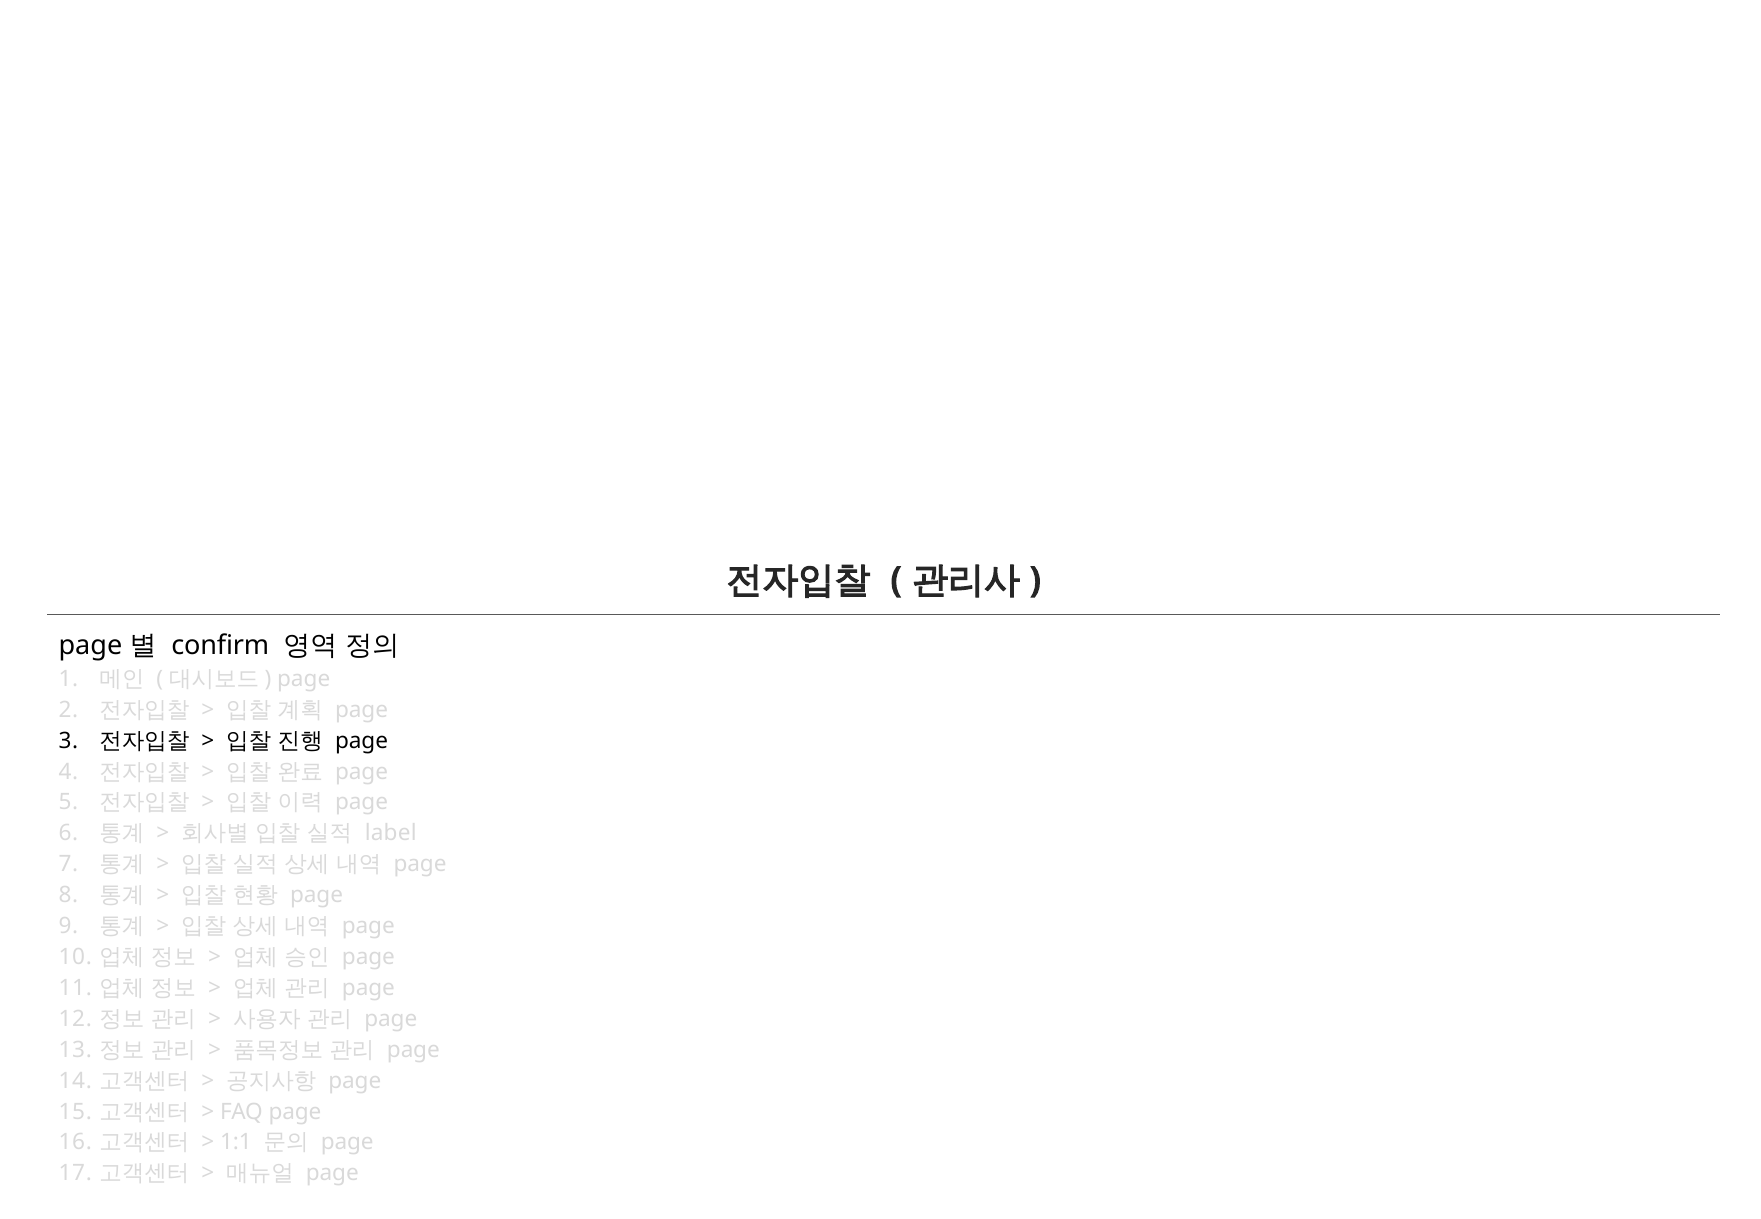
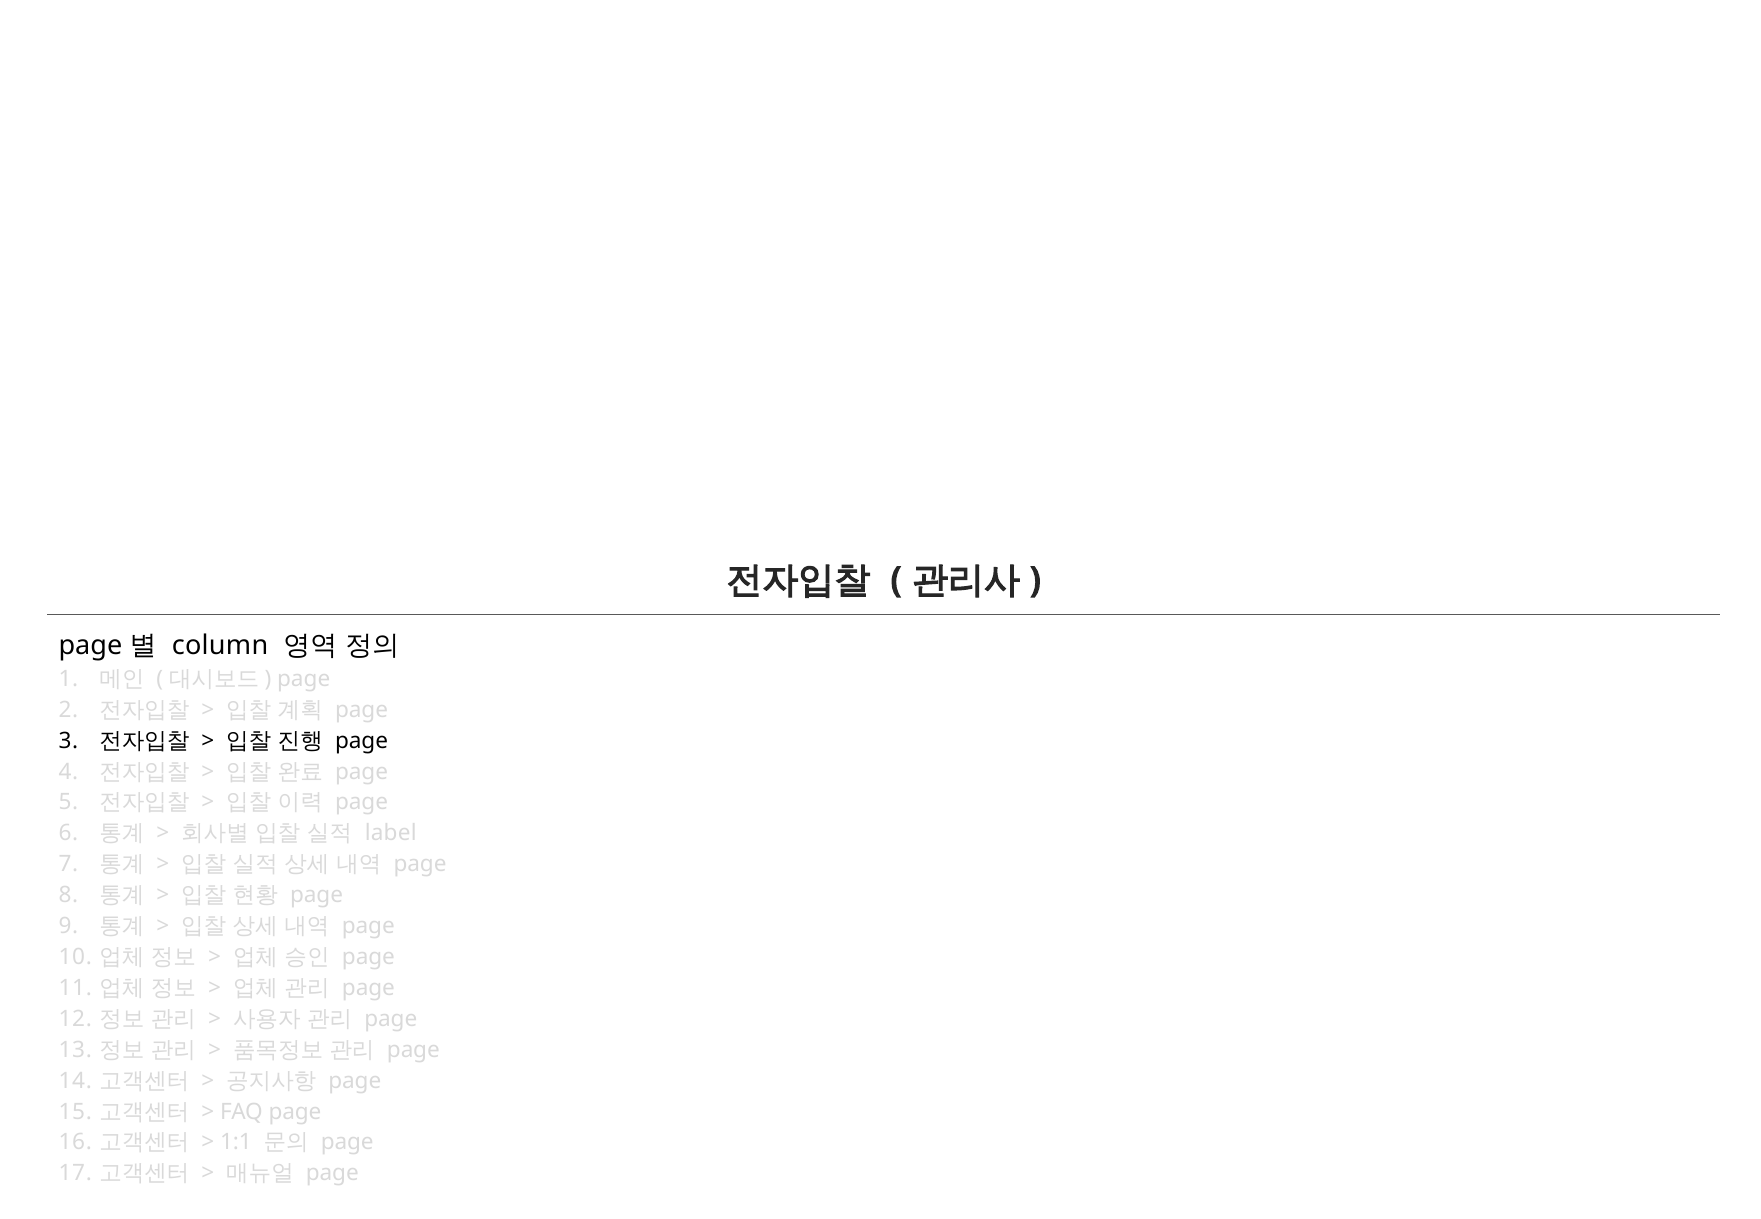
confirm: confirm -> column
